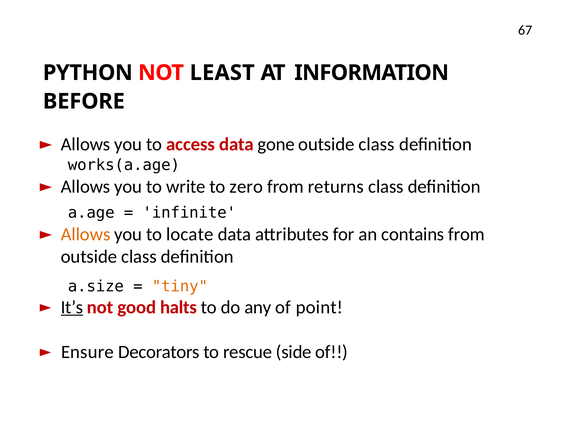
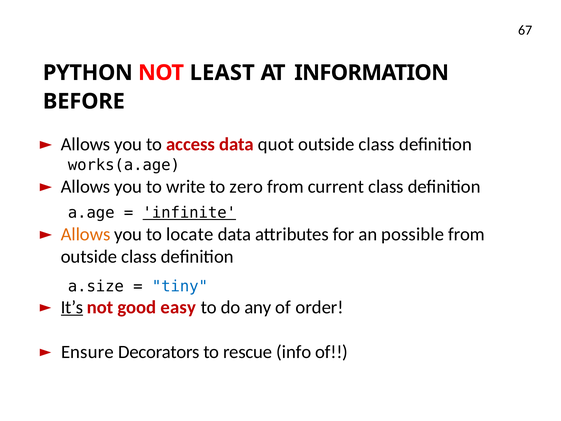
gone: gone -> quot
returns: returns -> current
infinite underline: none -> present
contains: contains -> possible
tiny colour: orange -> blue
halts: halts -> easy
point: point -> order
side: side -> info
